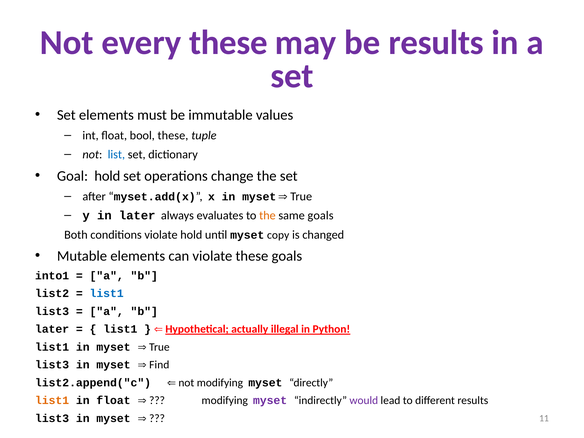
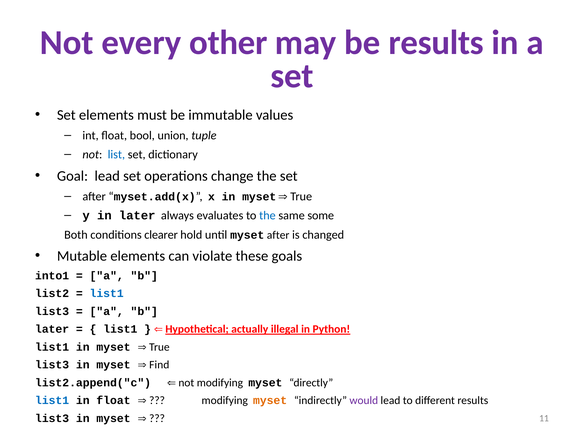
every these: these -> other
bool these: these -> union
Goal hold: hold -> lead
the at (267, 216) colour: orange -> blue
same goals: goals -> some
conditions violate: violate -> clearer
myset copy: copy -> after
list1 at (52, 401) colour: orange -> blue
myset at (270, 401) colour: purple -> orange
